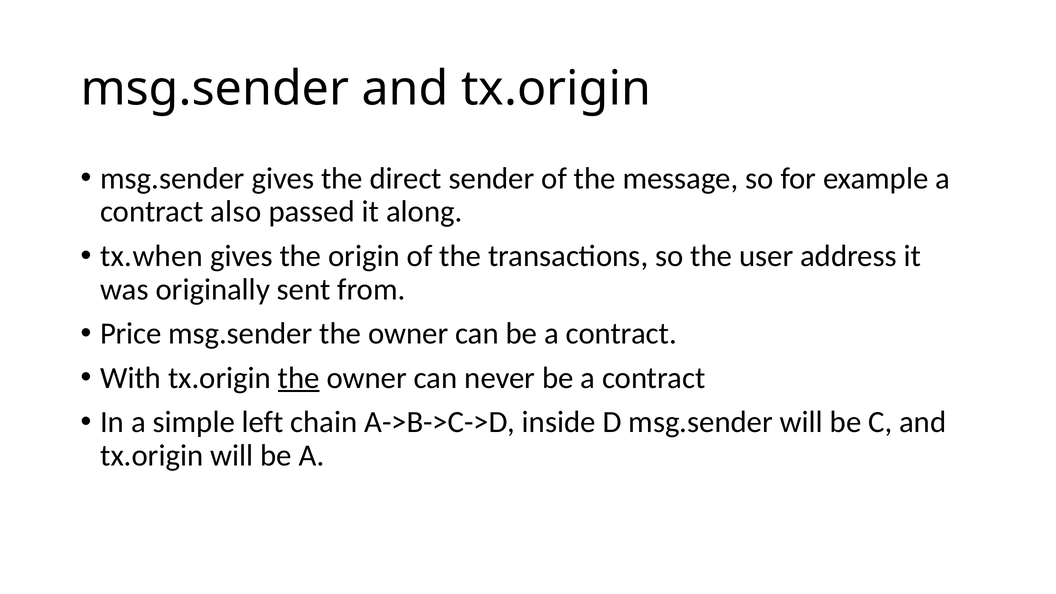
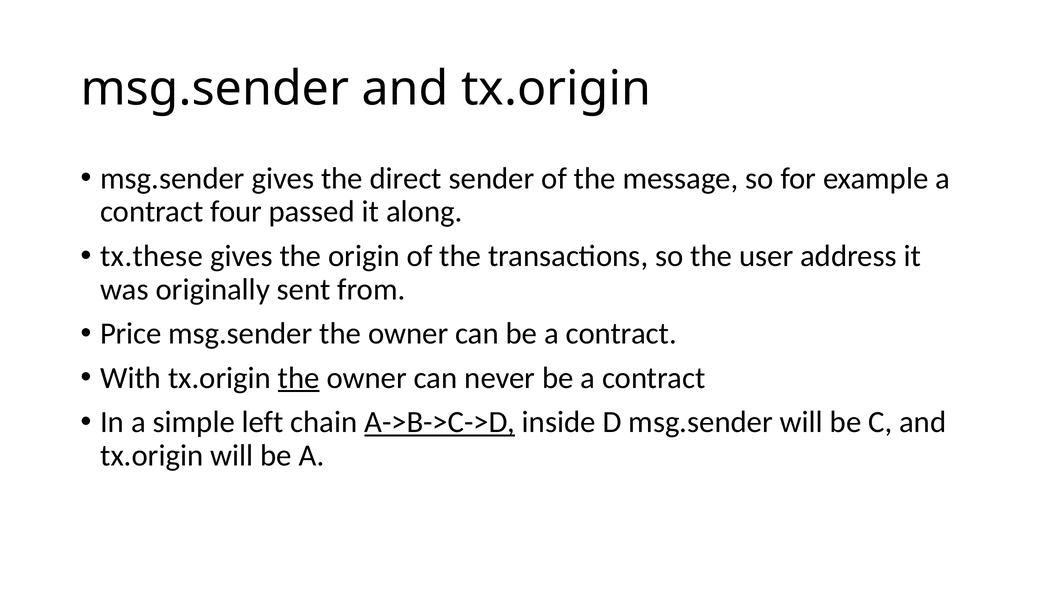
also: also -> four
tx.when: tx.when -> tx.these
A->B->C->D underline: none -> present
